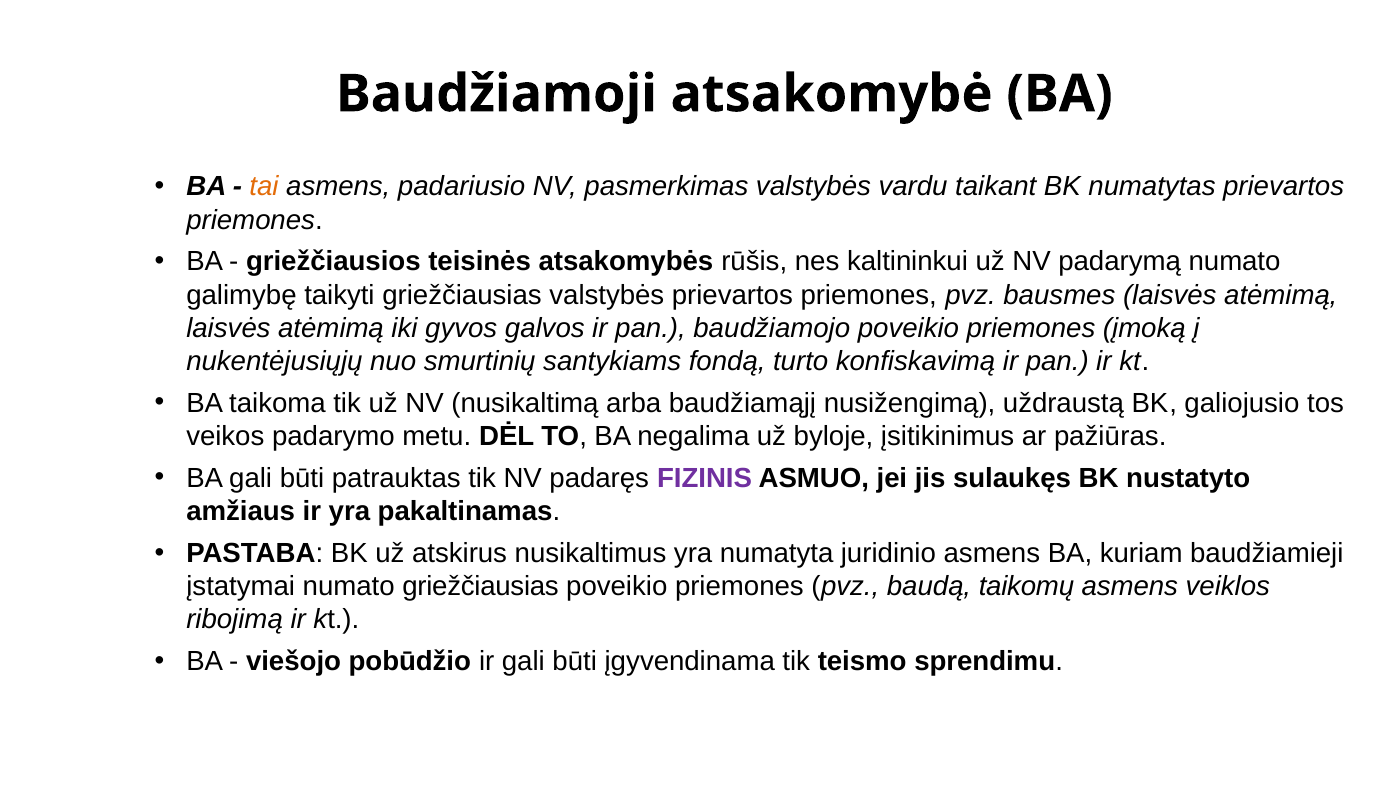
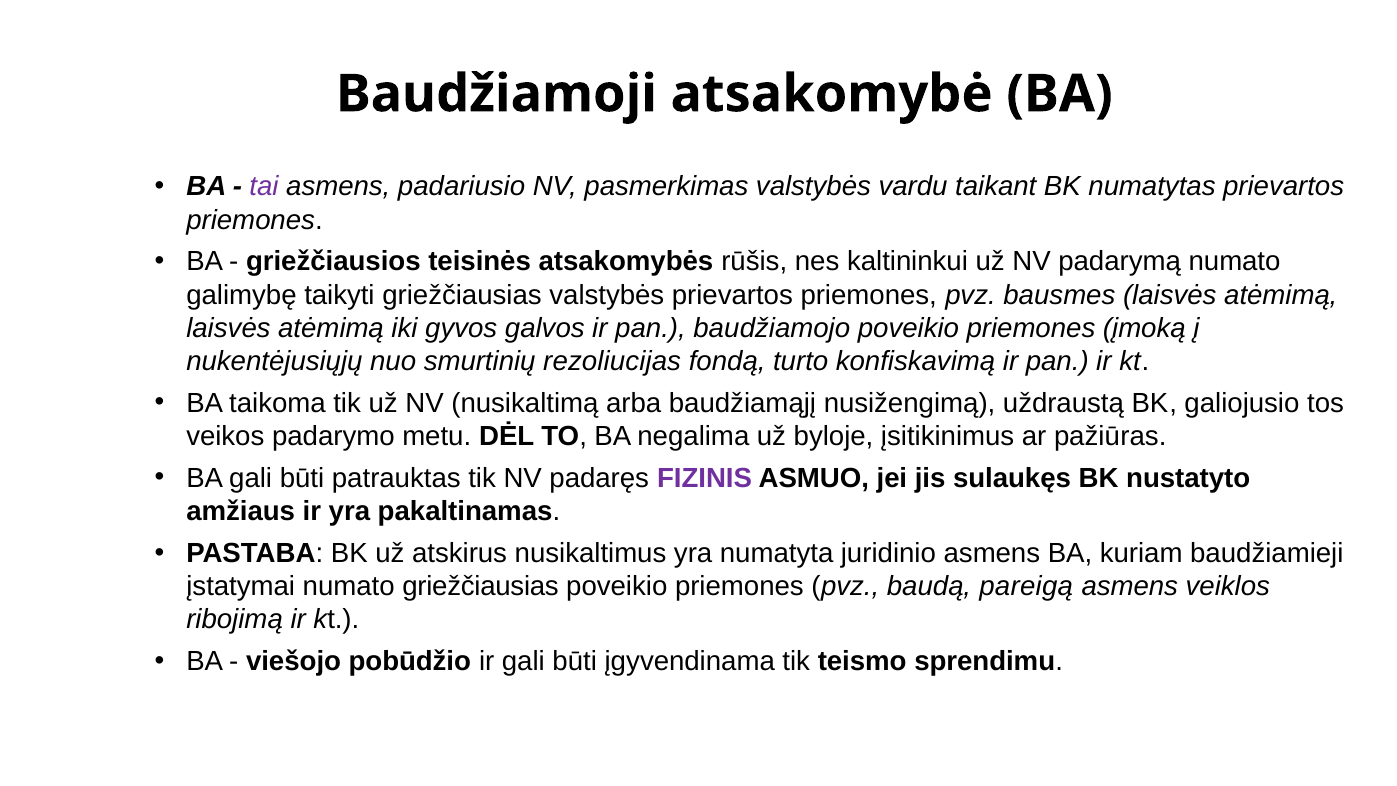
tai colour: orange -> purple
santykiams: santykiams -> rezoliucijas
taikomų: taikomų -> pareigą
